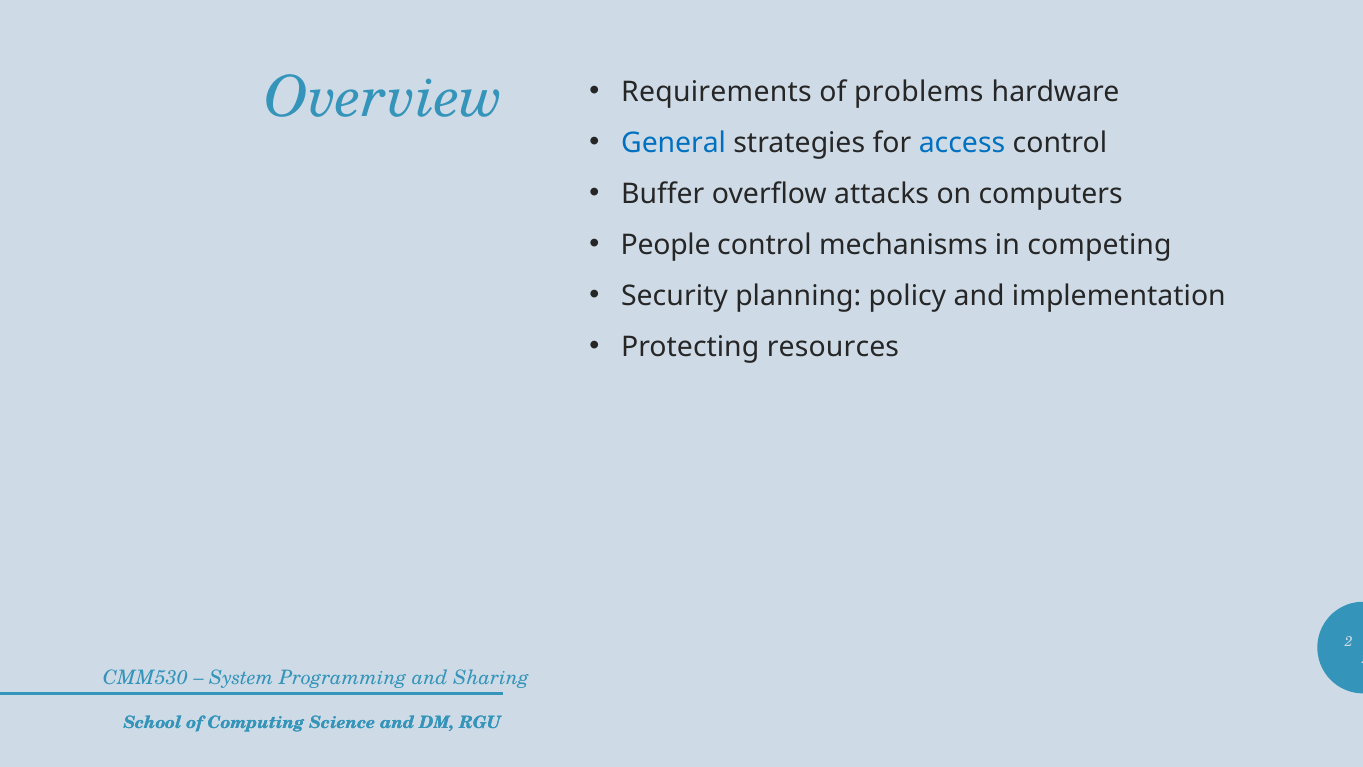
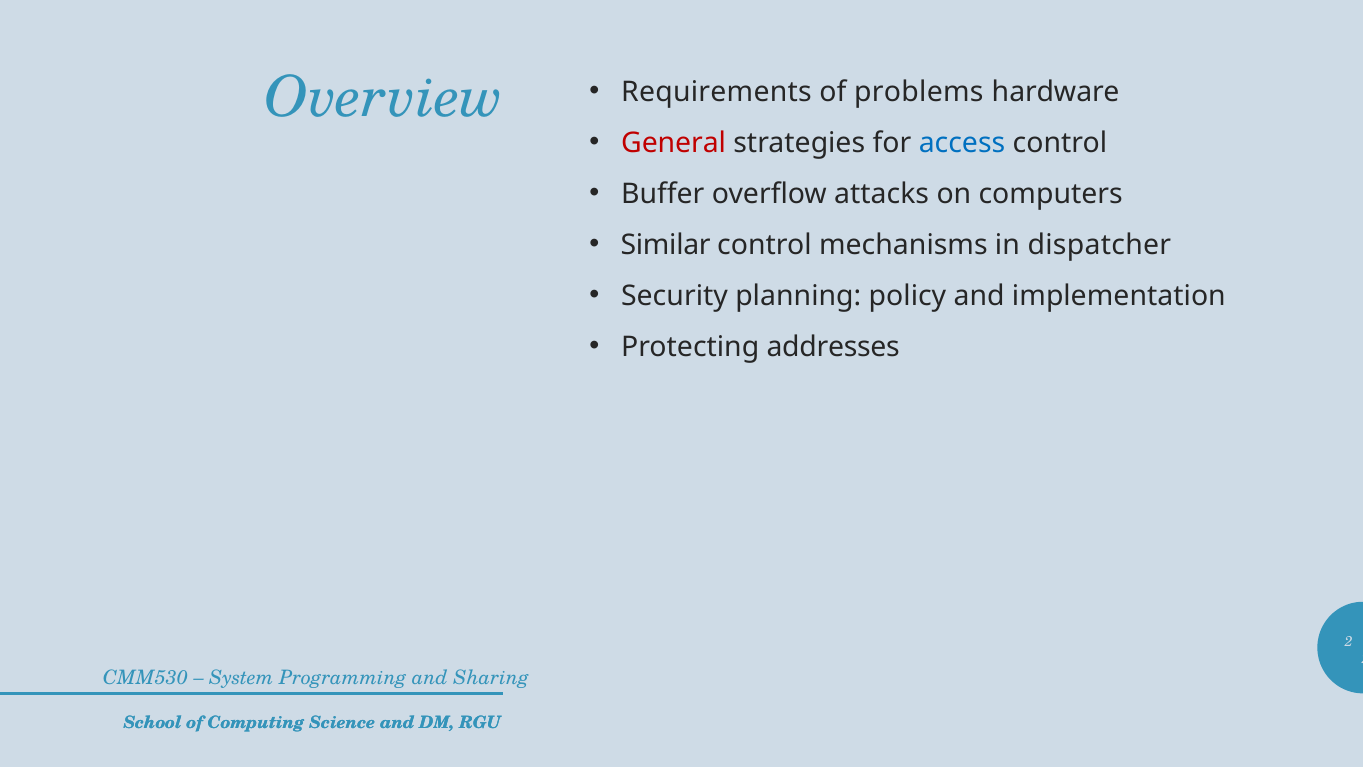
General colour: blue -> red
People: People -> Similar
competing: competing -> dispatcher
resources: resources -> addresses
